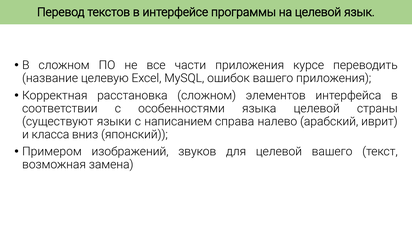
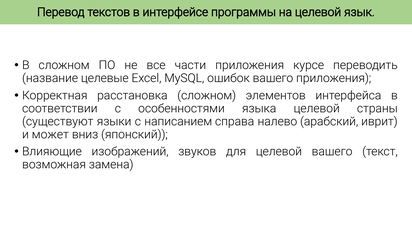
целевую: целевую -> целевые
класса: класса -> может
Примером: Примером -> Влияющие
